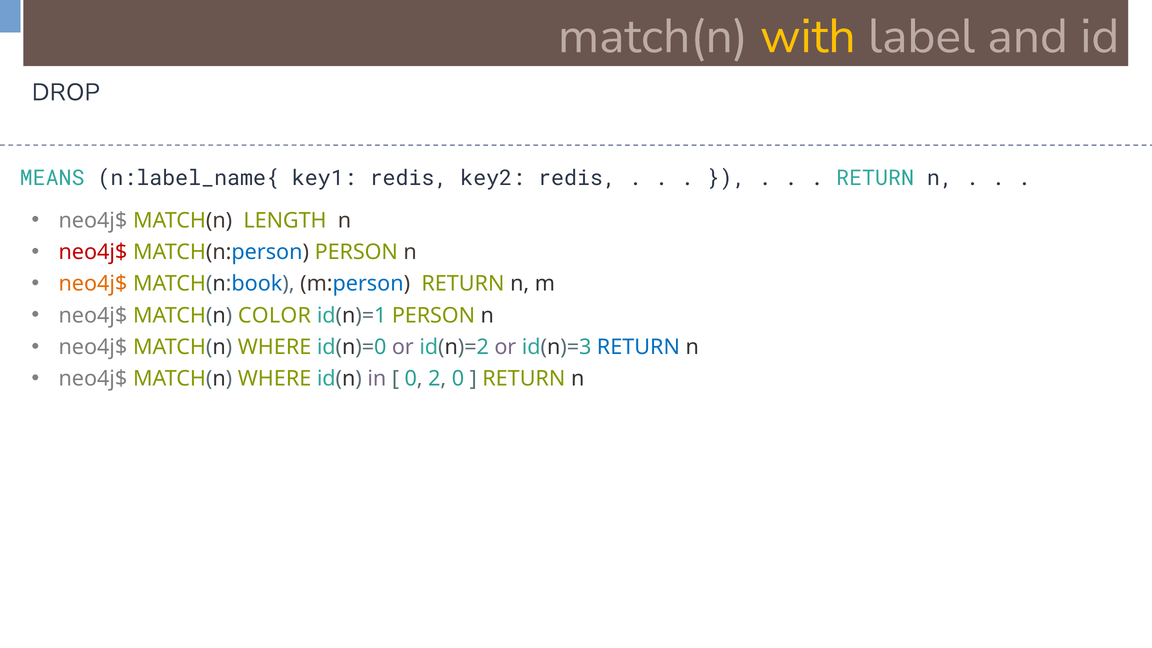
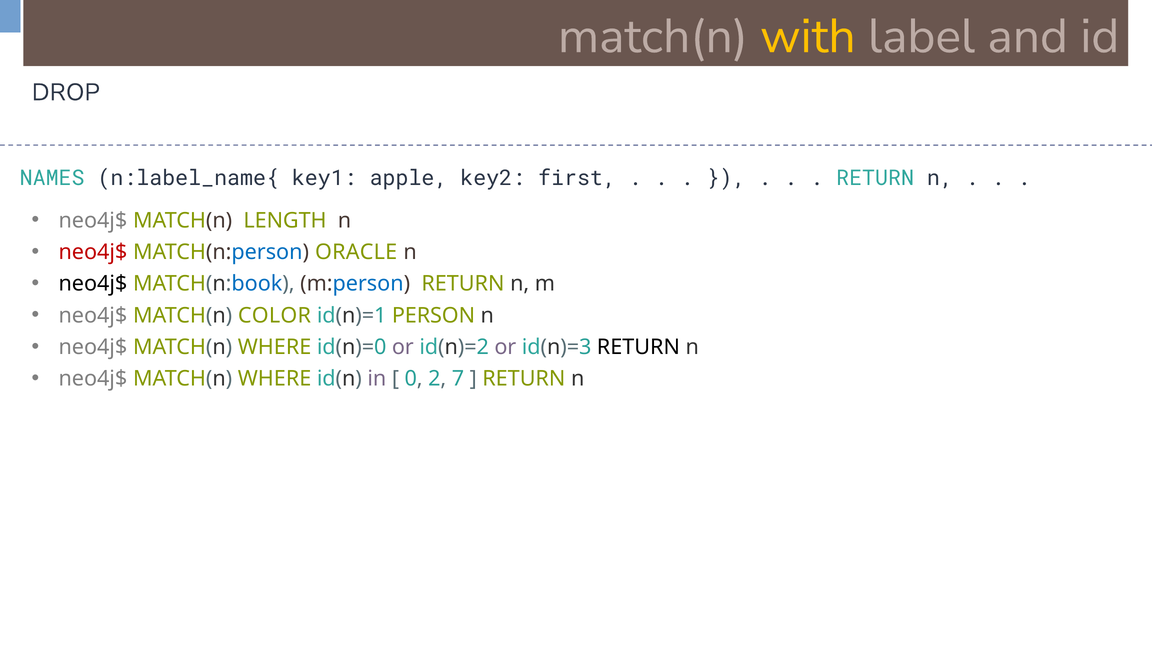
MEANS: MEANS -> NAMES
key1 redis: redis -> apple
key2 redis: redis -> first
MATCH(n:person PERSON: PERSON -> ORACLE
neo4j$ at (93, 284) colour: orange -> black
RETURN at (638, 347) colour: blue -> black
2 0: 0 -> 7
